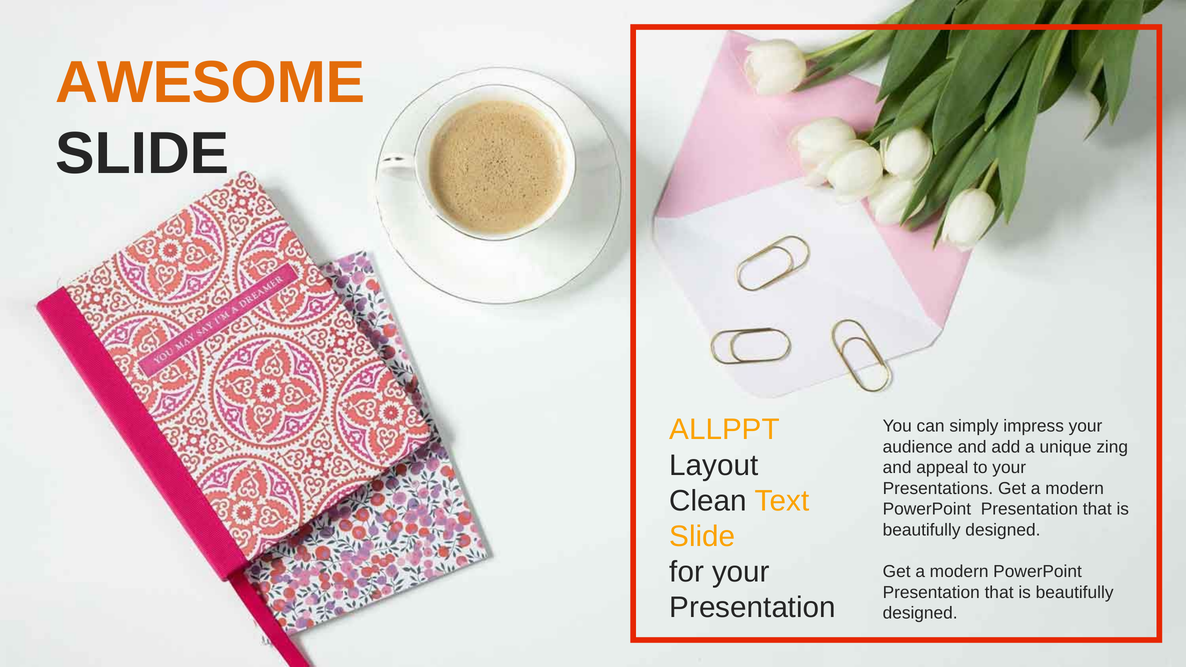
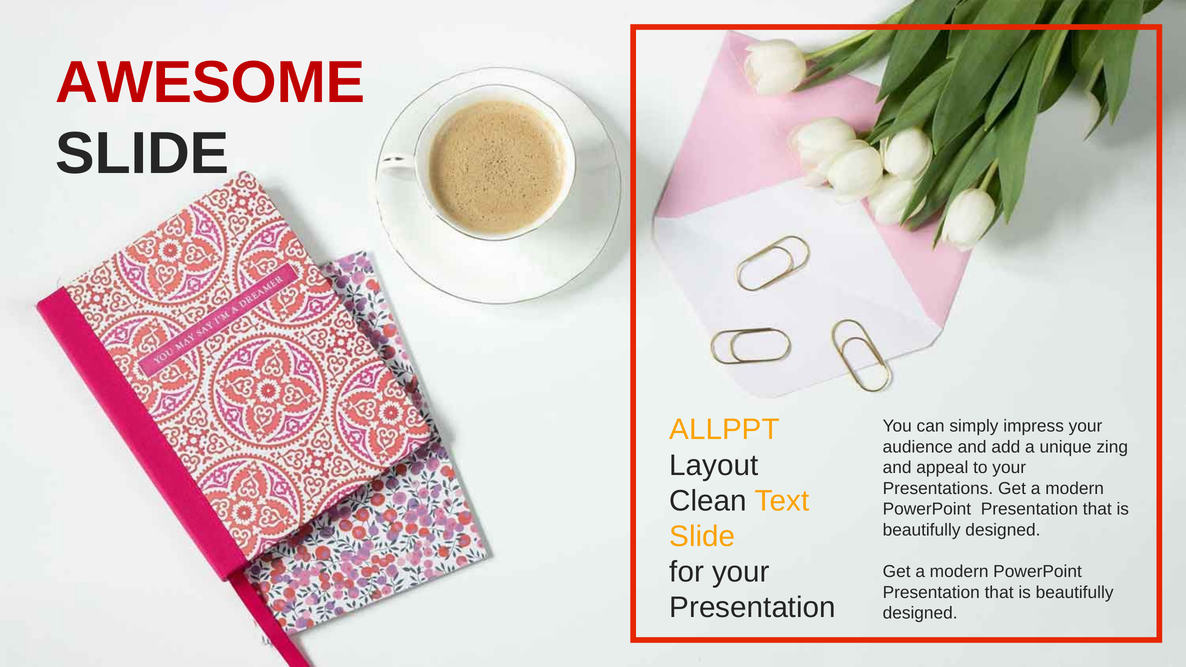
AWESOME colour: orange -> red
